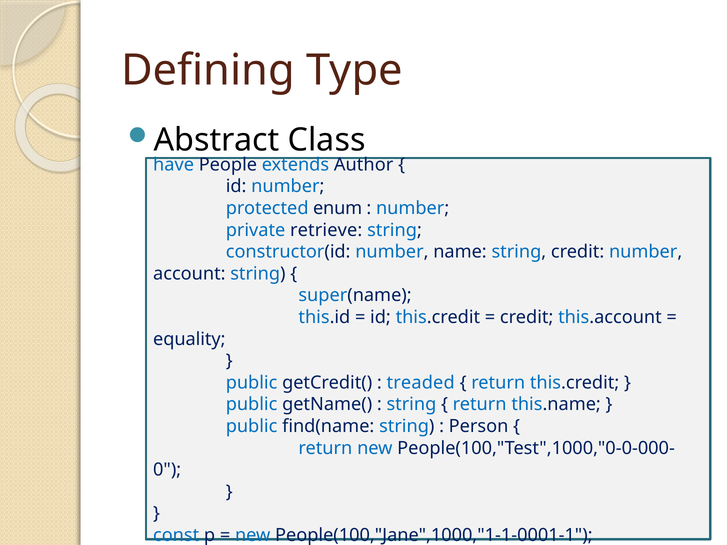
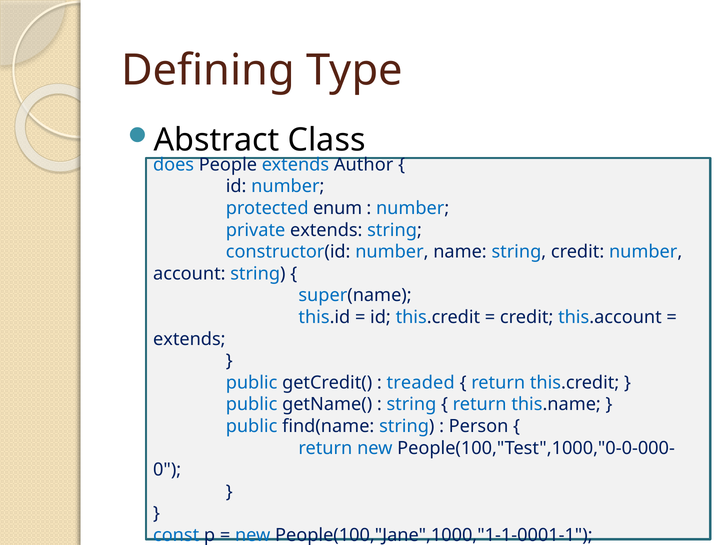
have: have -> does
private retrieve: retrieve -> extends
equality at (189, 339): equality -> extends
